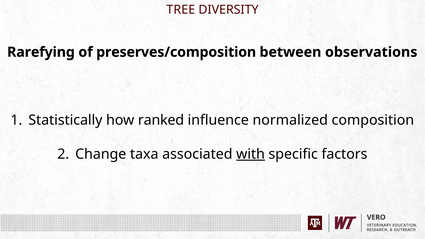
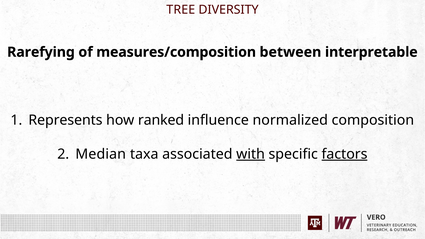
preserves/composition: preserves/composition -> measures/composition
observations: observations -> interpretable
Statistically: Statistically -> Represents
Change: Change -> Median
factors underline: none -> present
